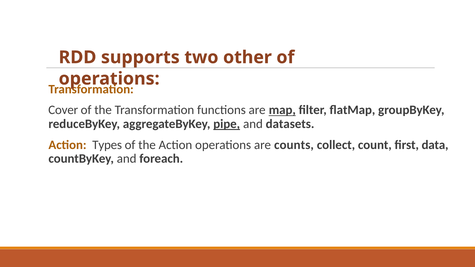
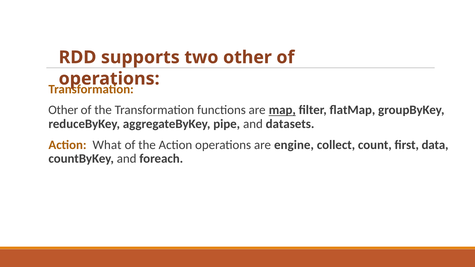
Cover at (63, 110): Cover -> Other
pipe underline: present -> none
Types: Types -> What
counts: counts -> engine
